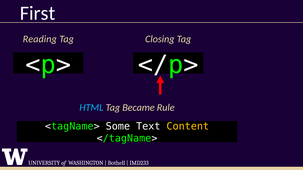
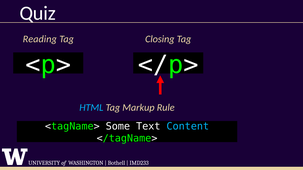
First: First -> Quiz
Became: Became -> Markup
Content colour: yellow -> light blue
